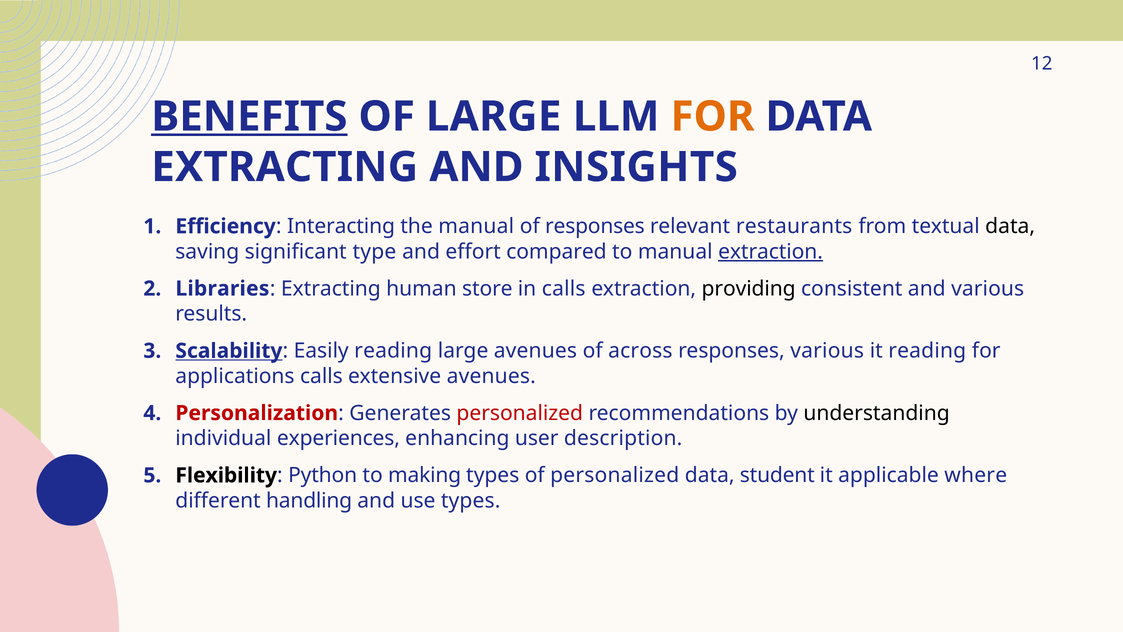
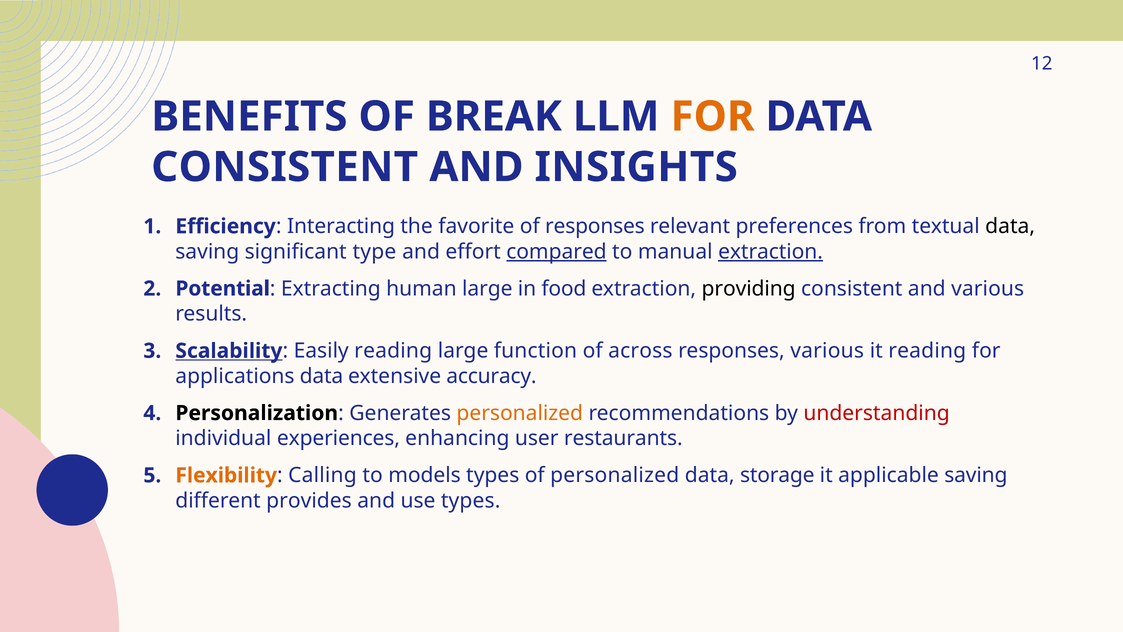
BENEFITS underline: present -> none
OF LARGE: LARGE -> BREAK
EXTRACTING at (285, 167): EXTRACTING -> CONSISTENT
the manual: manual -> favorite
restaurants: restaurants -> preferences
compared underline: none -> present
Libraries: Libraries -> Potential
human store: store -> large
in calls: calls -> food
large avenues: avenues -> function
applications calls: calls -> data
extensive avenues: avenues -> accuracy
Personalization colour: red -> black
personalized at (520, 413) colour: red -> orange
understanding colour: black -> red
description: description -> restaurants
Flexibility colour: black -> orange
Python: Python -> Calling
making: making -> models
student: student -> storage
applicable where: where -> saving
handling: handling -> provides
